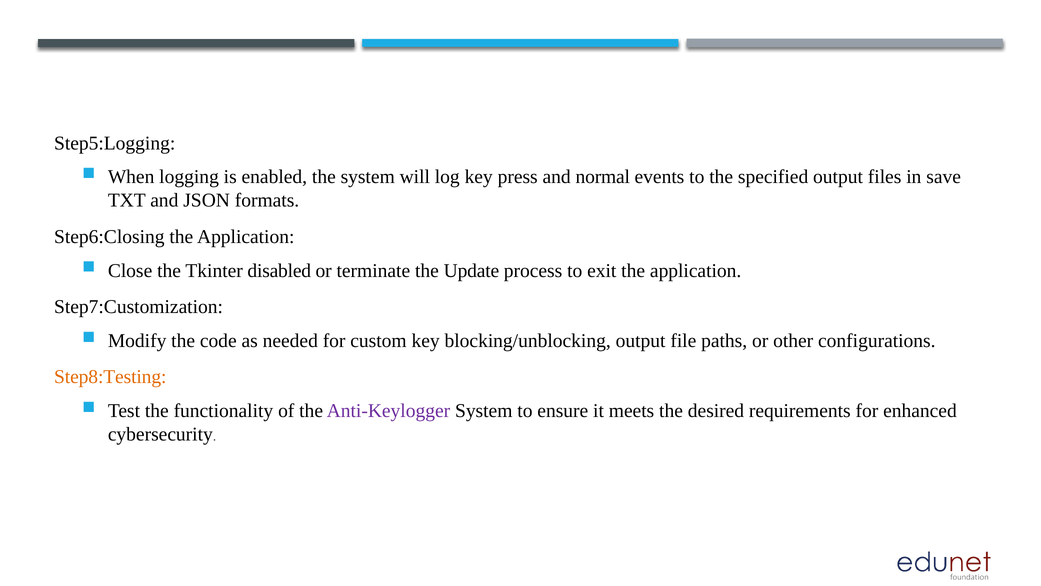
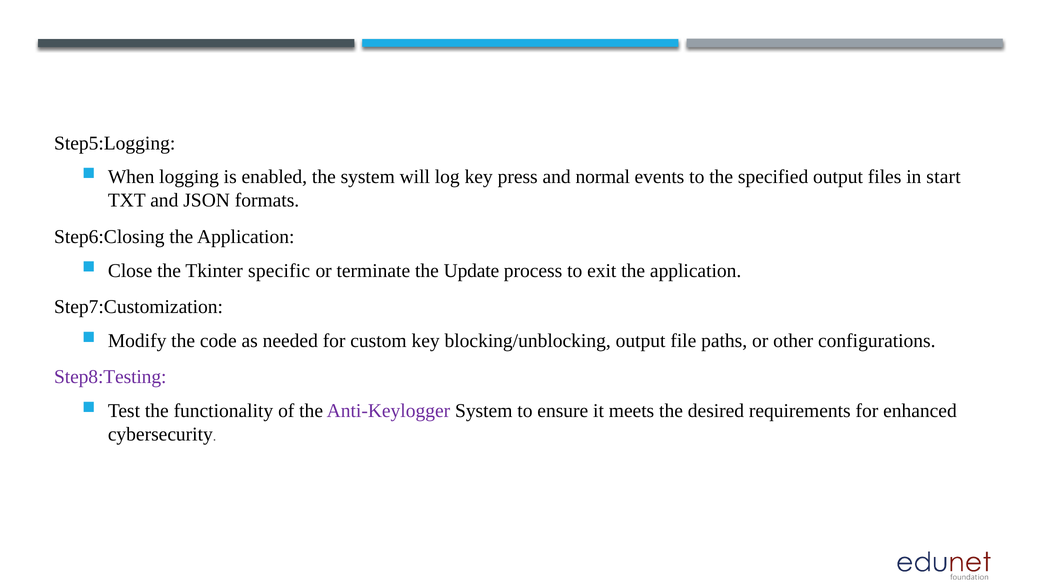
save: save -> start
disabled: disabled -> specific
Step8:Testing colour: orange -> purple
